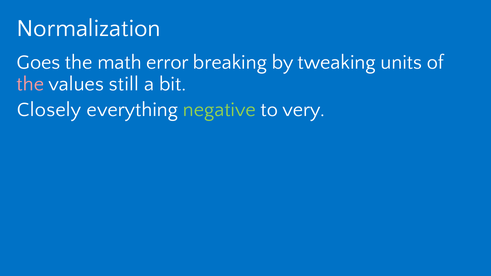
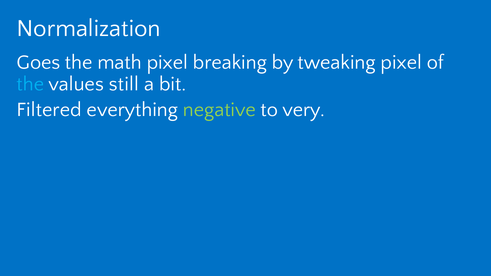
math error: error -> pixel
tweaking units: units -> pixel
the at (30, 84) colour: pink -> light blue
Closely: Closely -> Filtered
